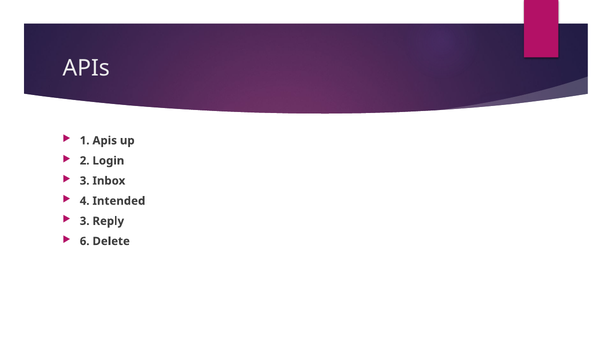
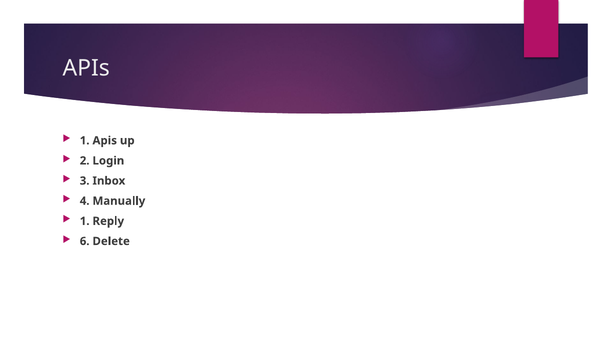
Intended: Intended -> Manually
3 at (85, 221): 3 -> 1
